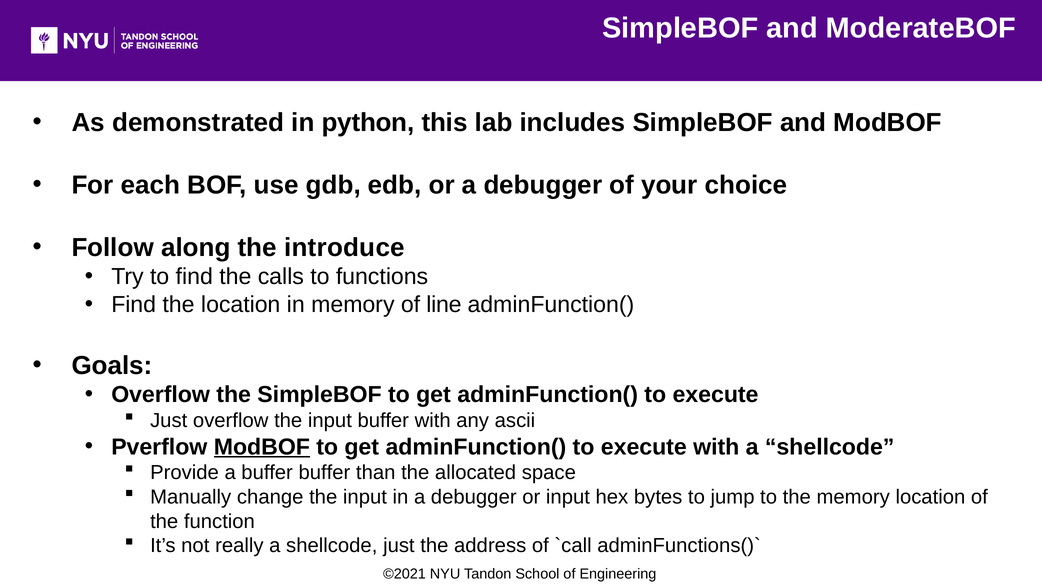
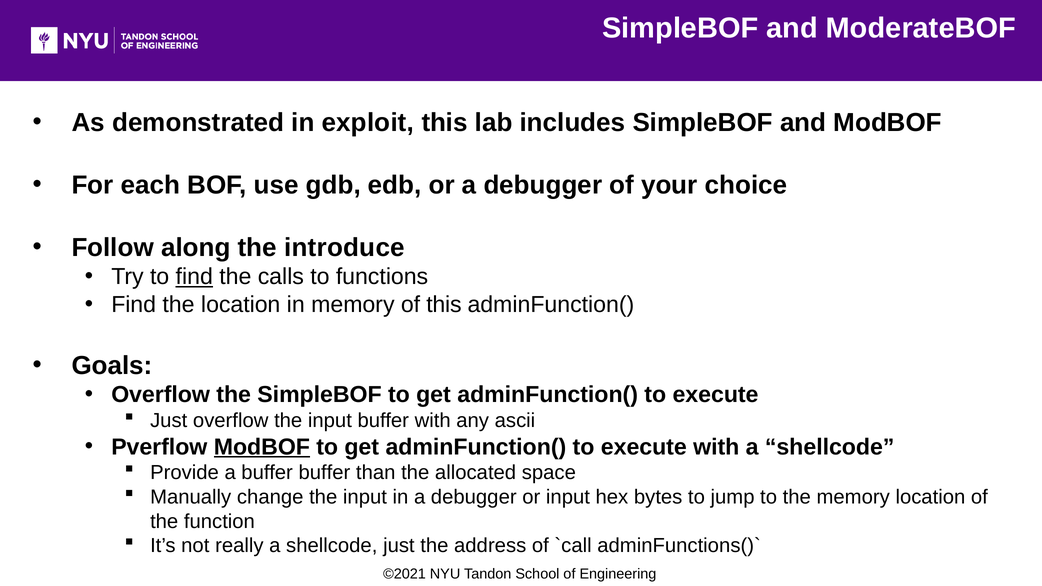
python: python -> exploit
find at (194, 277) underline: none -> present
of line: line -> this
